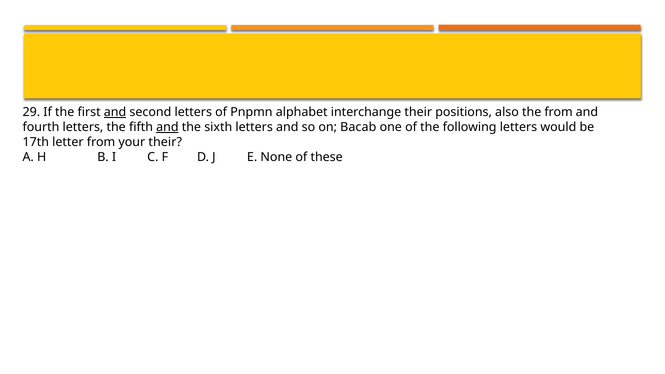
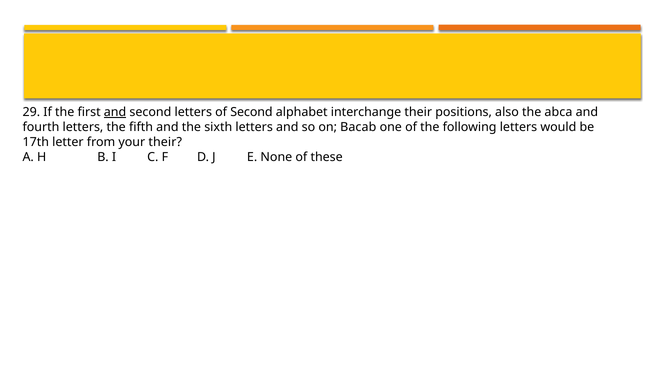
of Pnpmn: Pnpmn -> Second
the from: from -> abca
and at (167, 127) underline: present -> none
